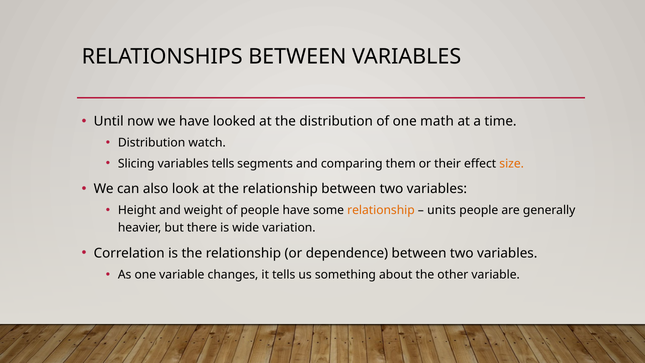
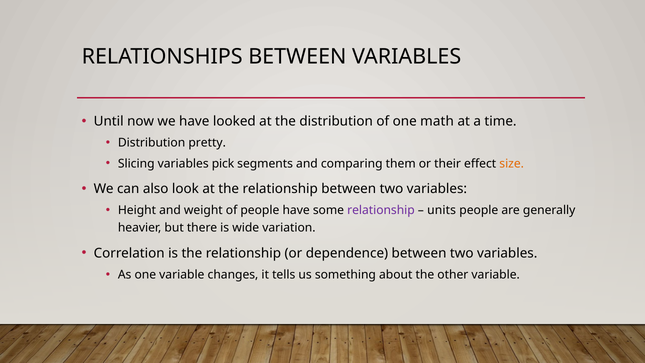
watch: watch -> pretty
variables tells: tells -> pick
relationship at (381, 210) colour: orange -> purple
